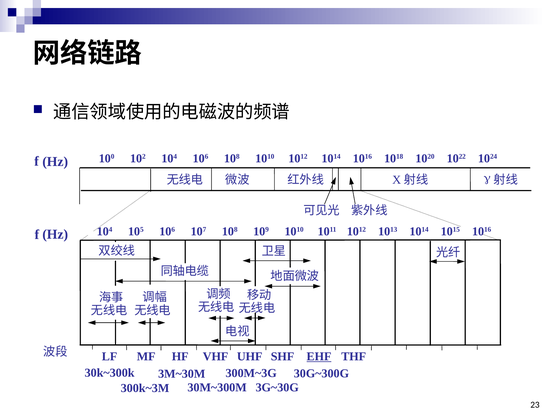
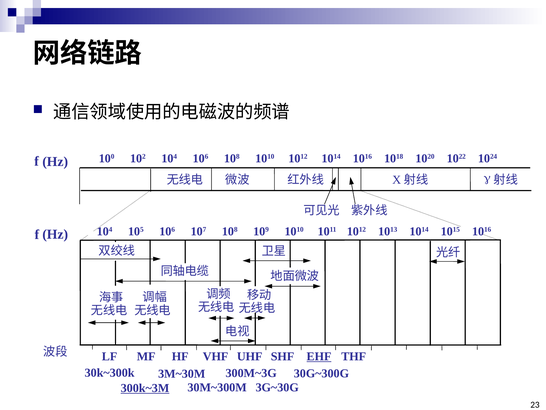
300k~3M underline: none -> present
